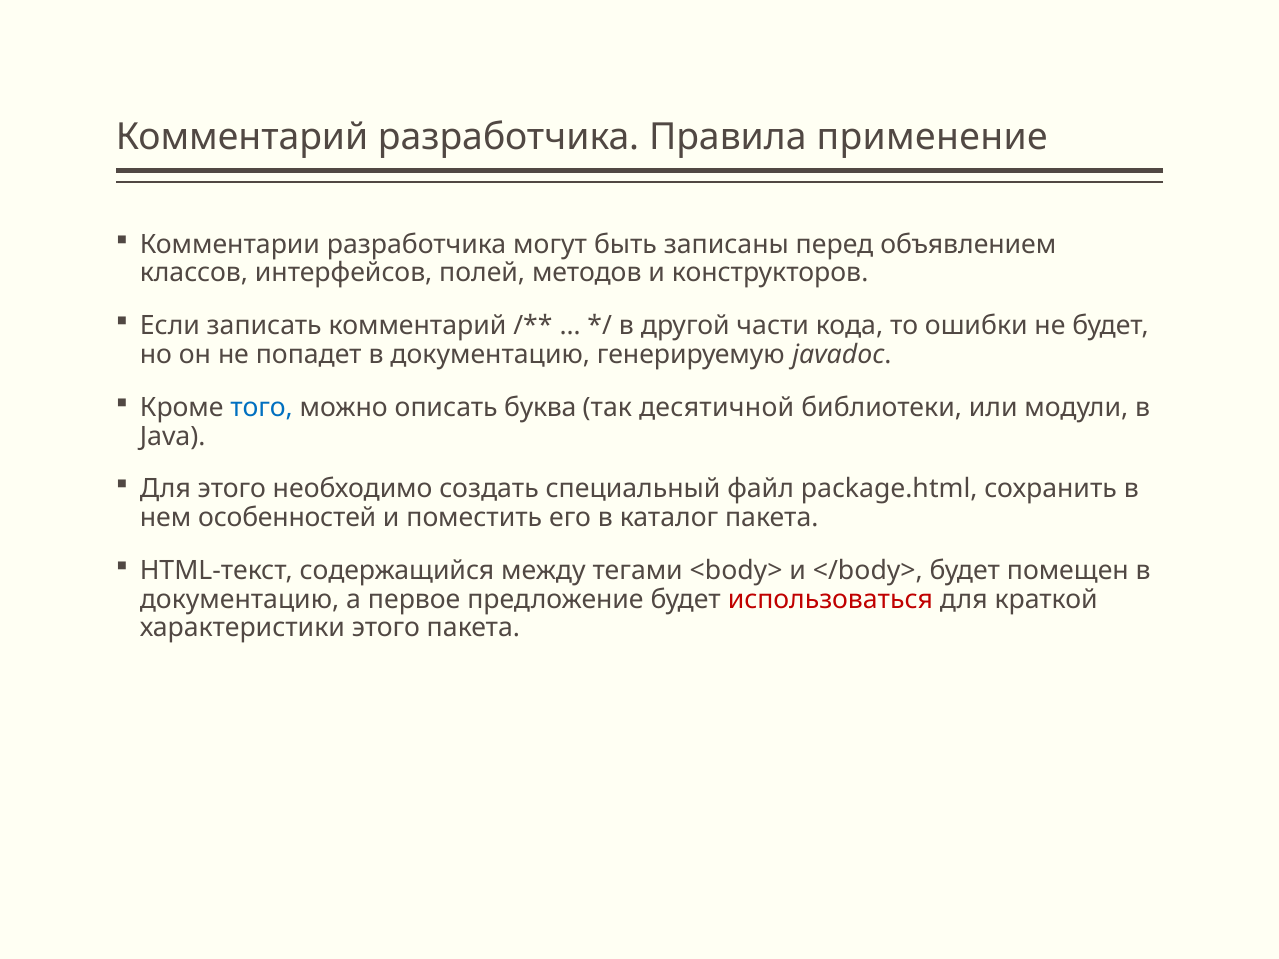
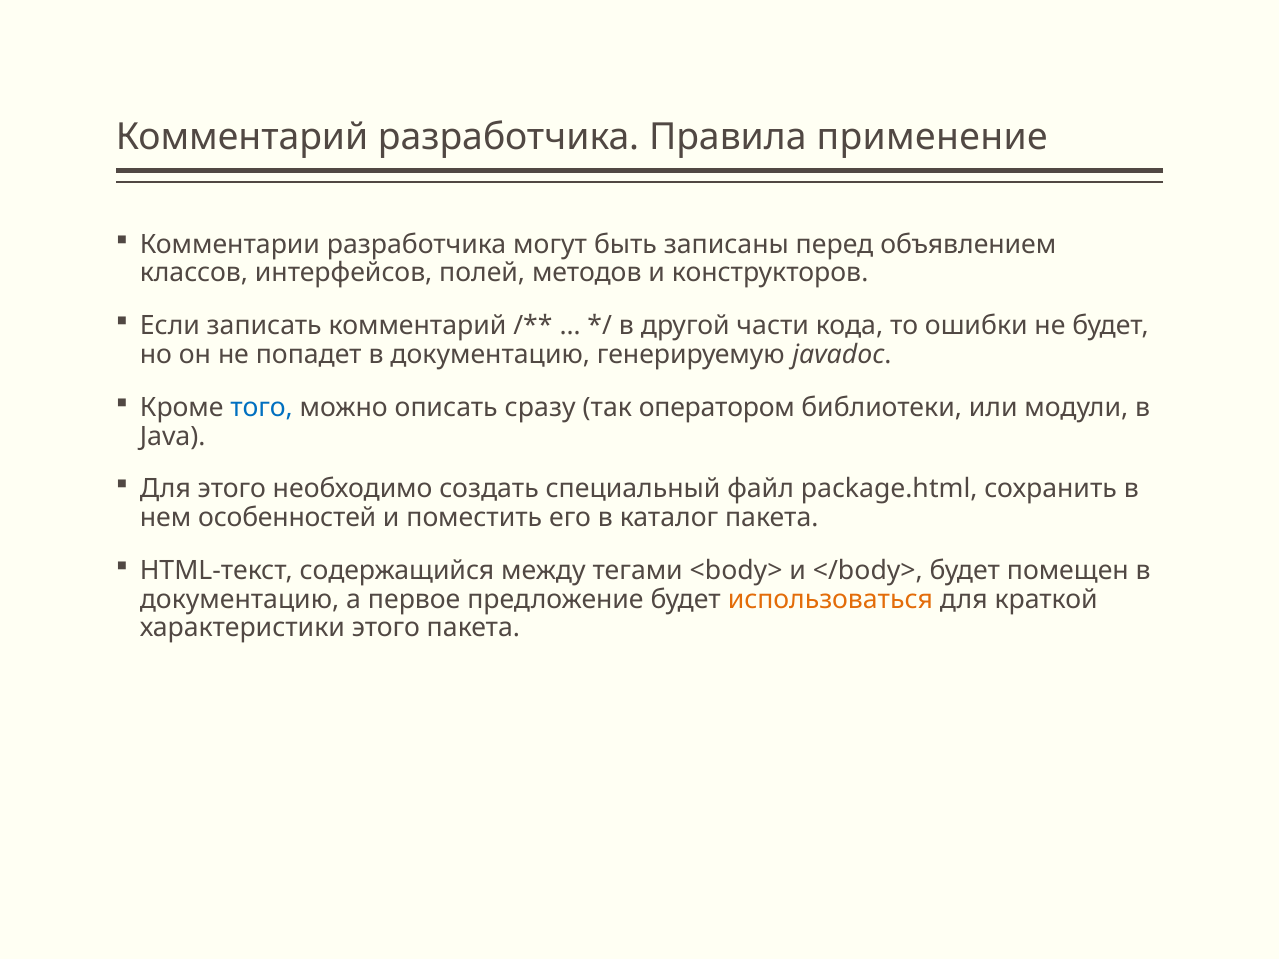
буква: буква -> сразу
десятичной: десятичной -> оператором
использоваться colour: red -> orange
